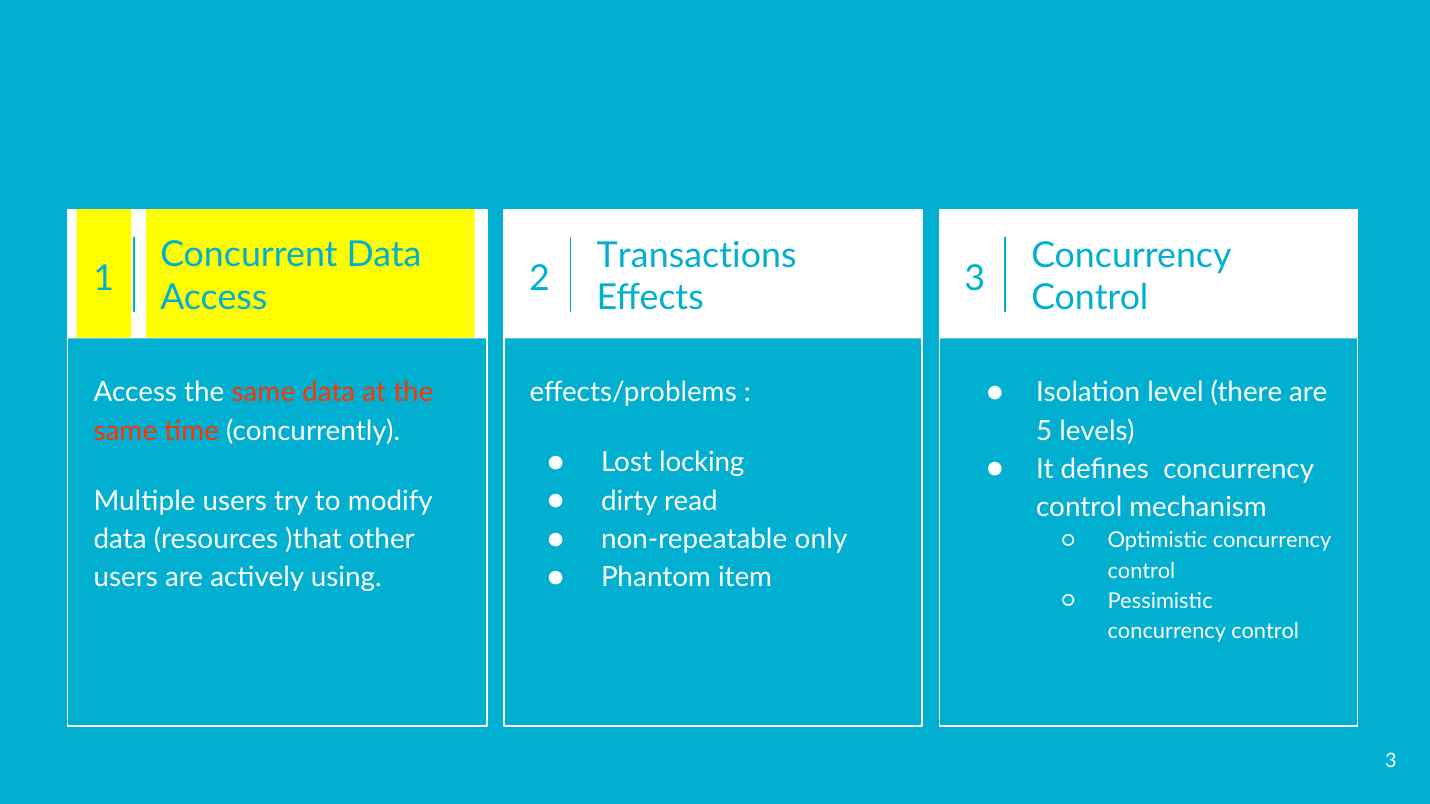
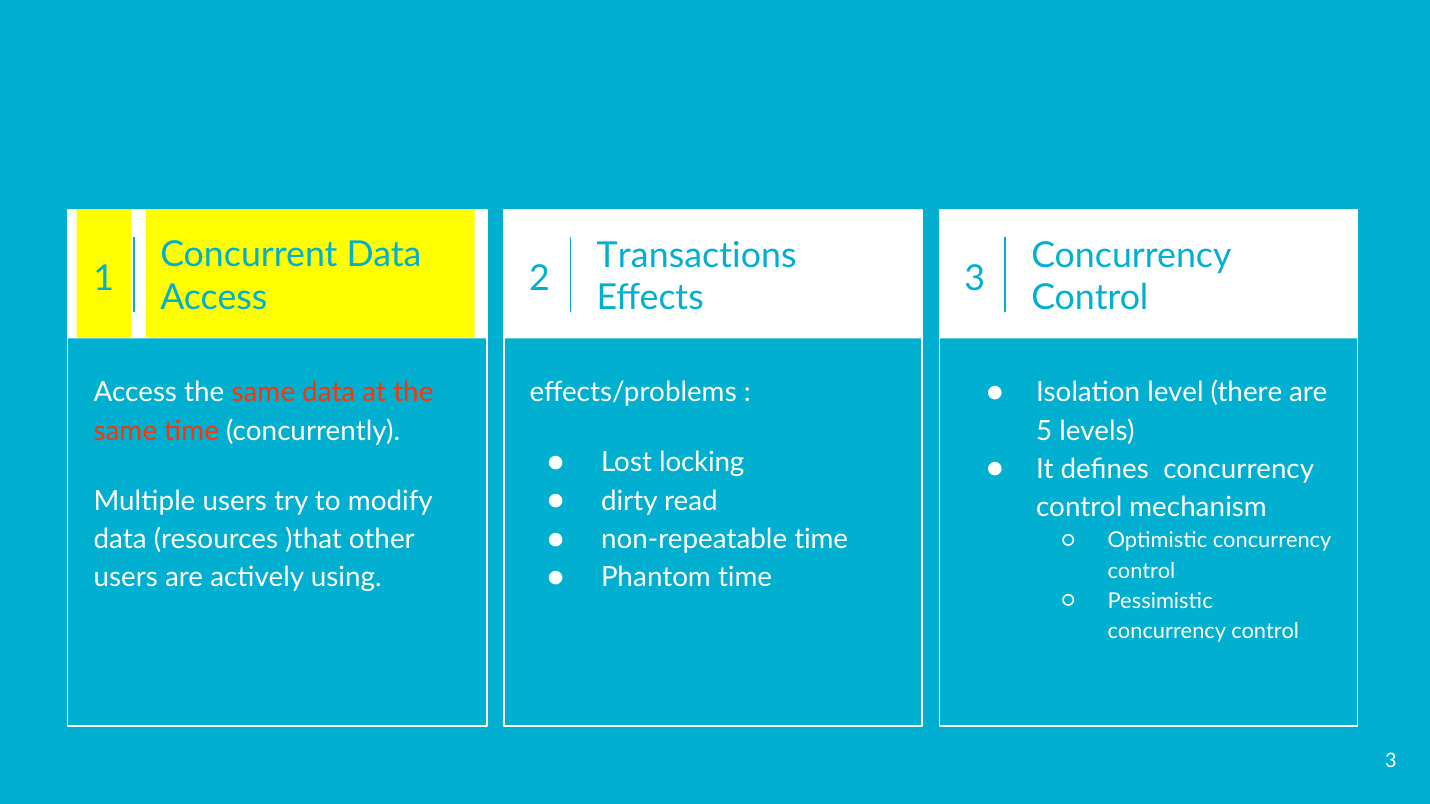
non-repeatable only: only -> time
Phantom item: item -> time
